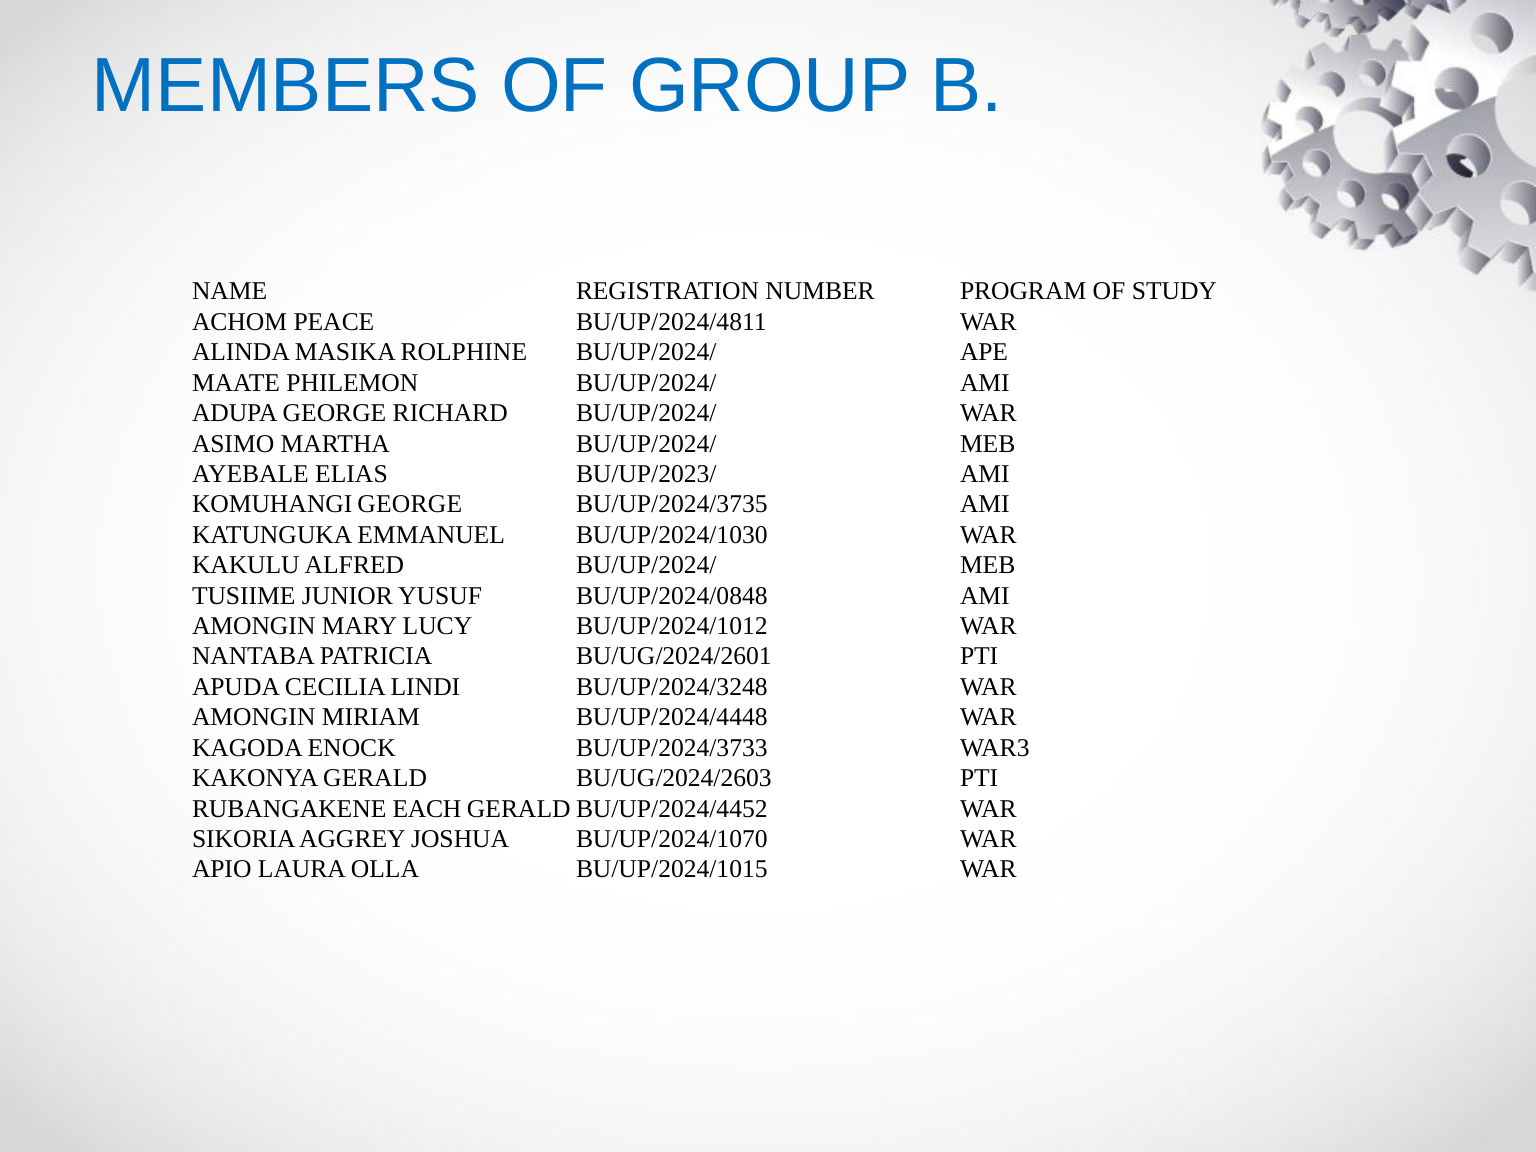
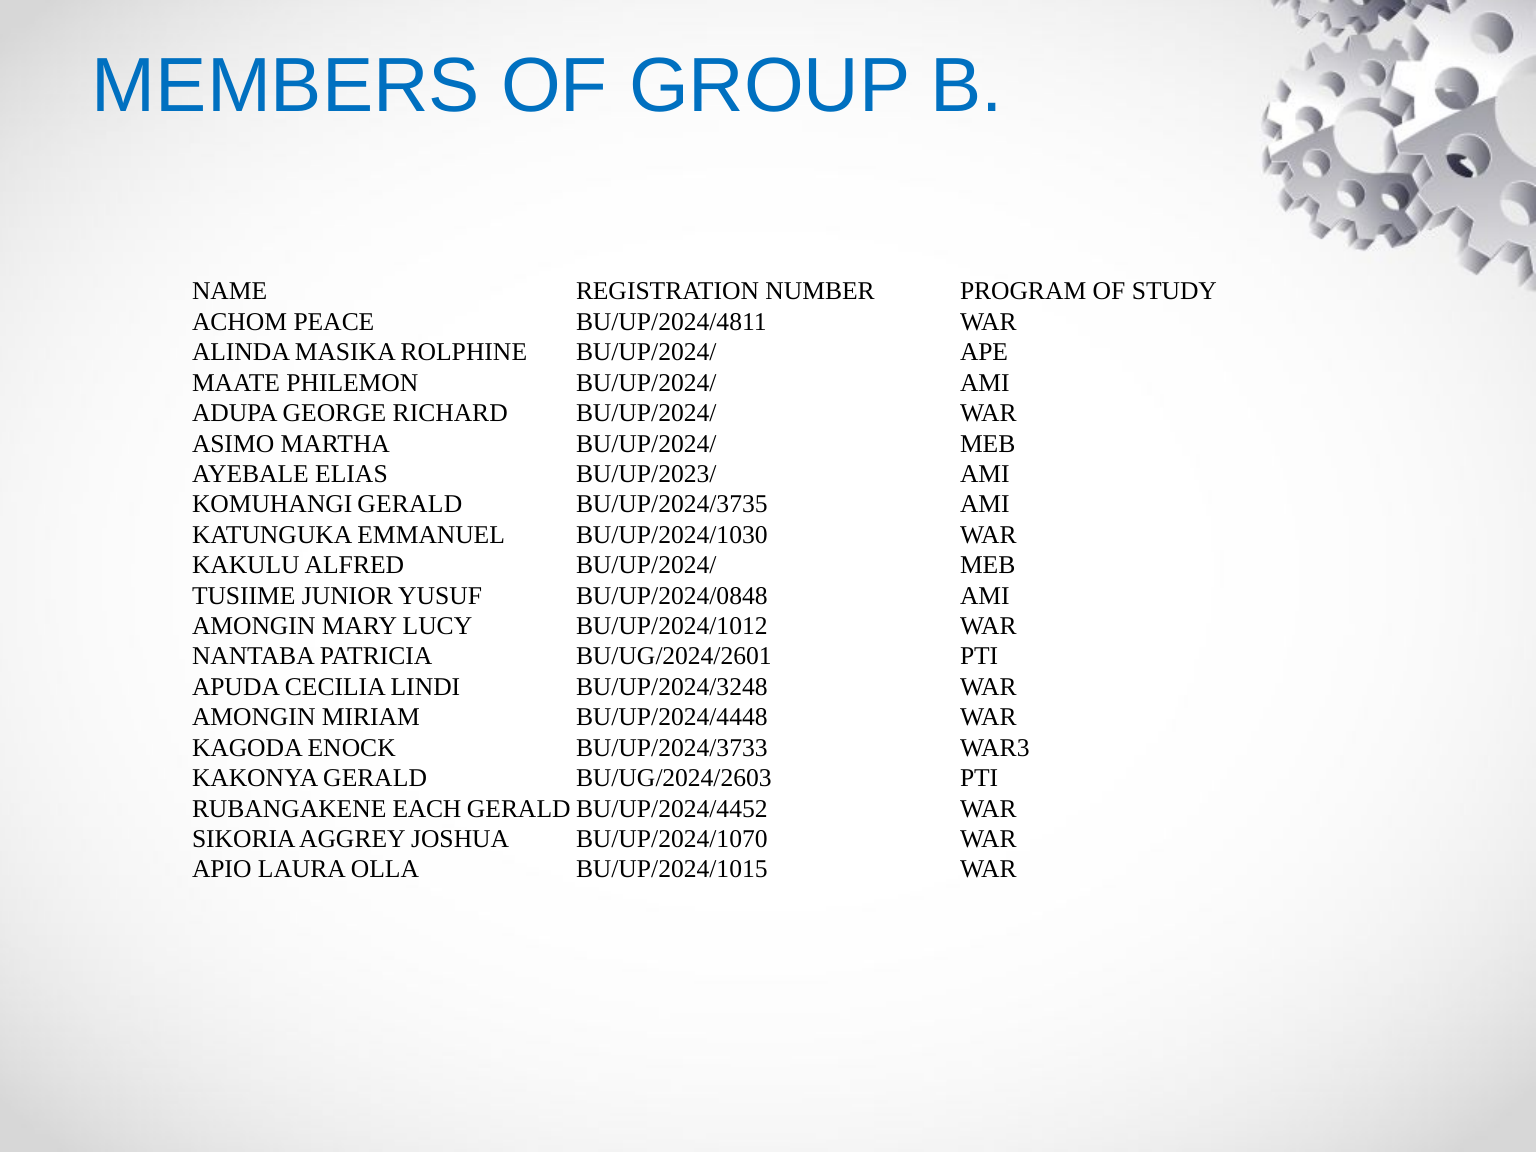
KOMUHANGI GEORGE: GEORGE -> GERALD
